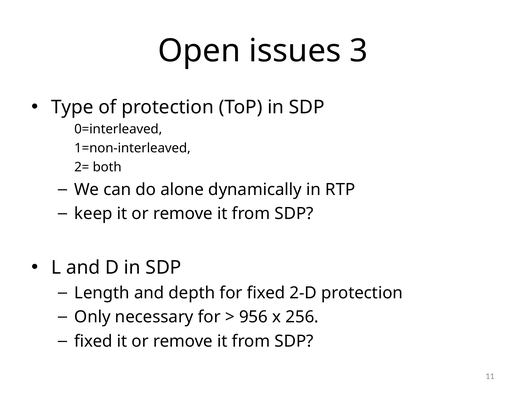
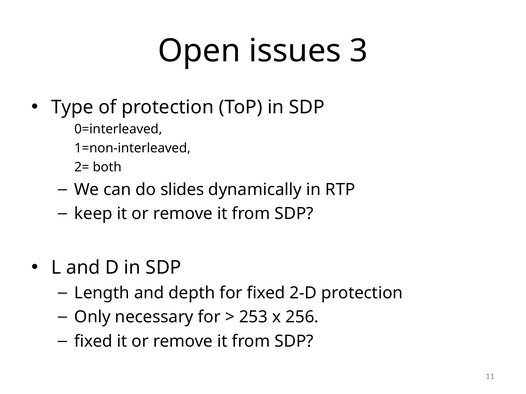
alone: alone -> slides
956: 956 -> 253
